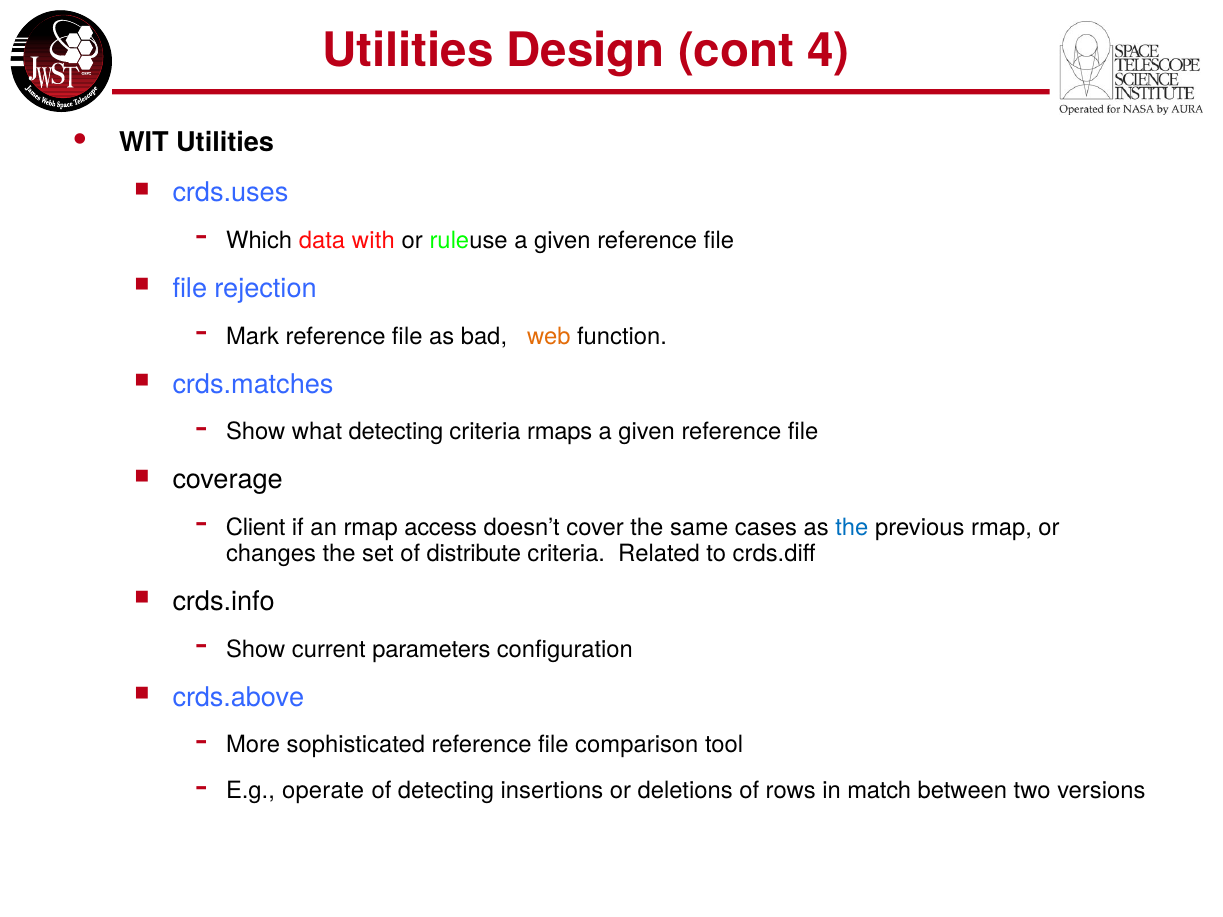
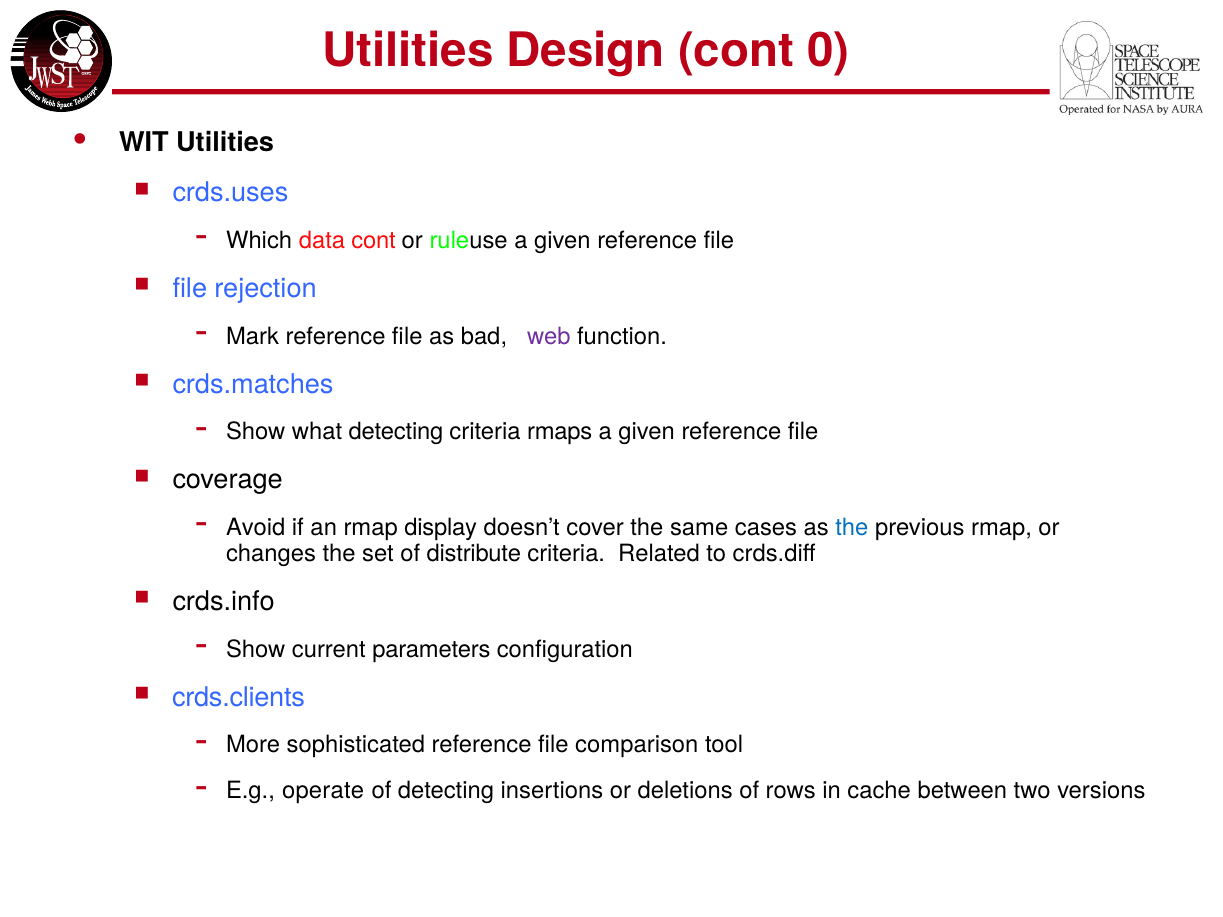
4: 4 -> 0
data with: with -> cont
web colour: orange -> purple
Client: Client -> Avoid
access: access -> display
crds.above: crds.above -> crds.clients
match: match -> cache
